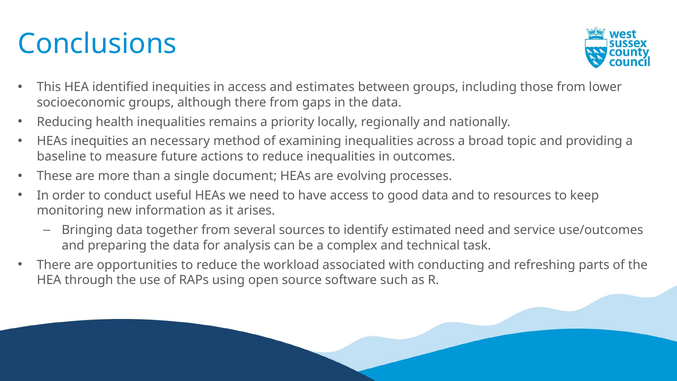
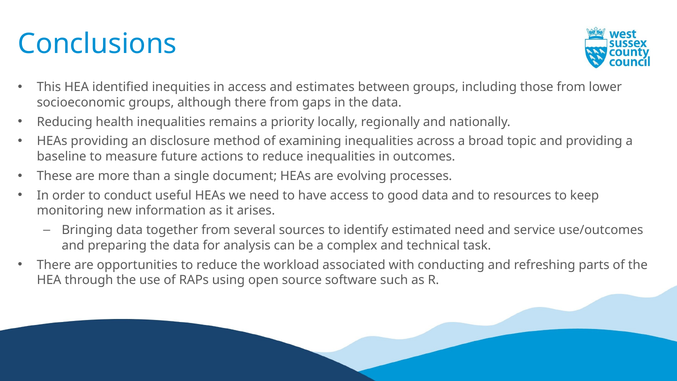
HEAs inequities: inequities -> providing
necessary: necessary -> disclosure
